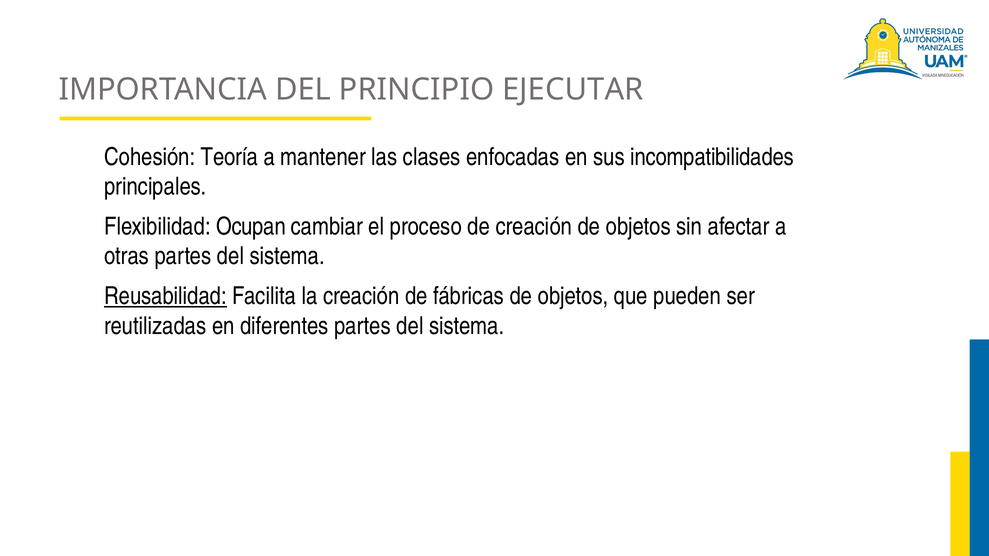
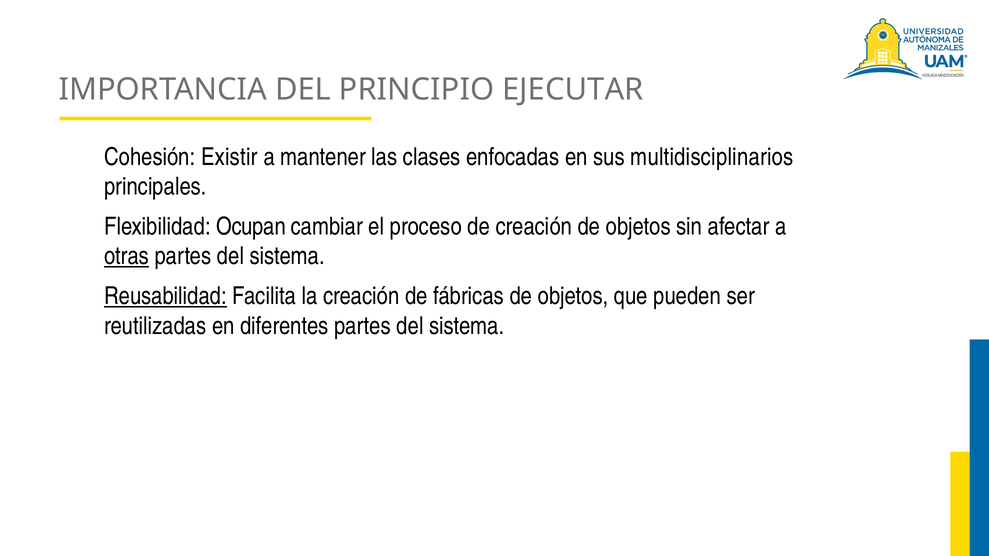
Teoría: Teoría -> Existir
incompatibilidades: incompatibilidades -> multidisciplinarios
otras underline: none -> present
